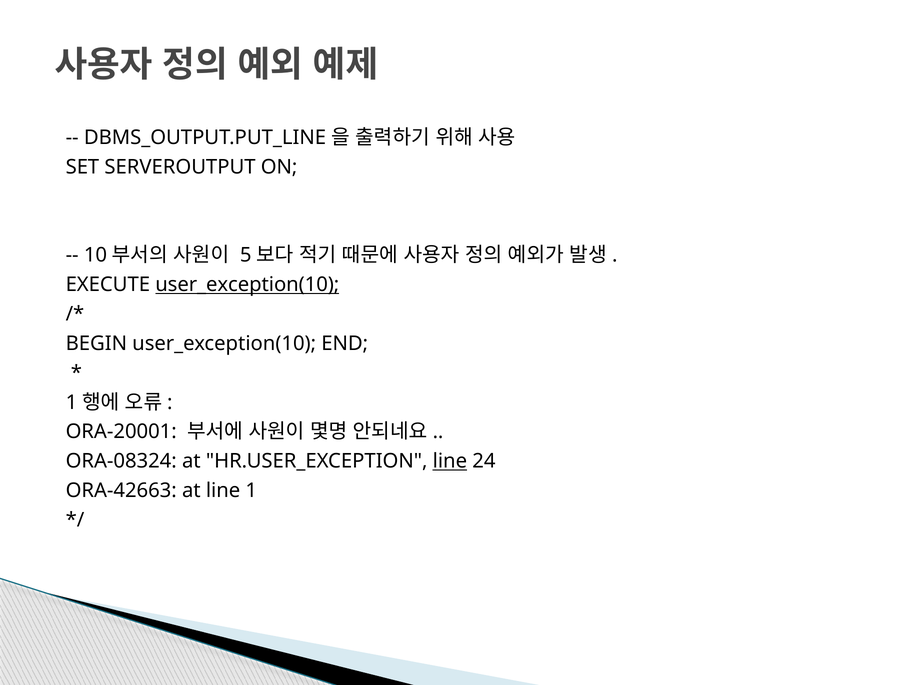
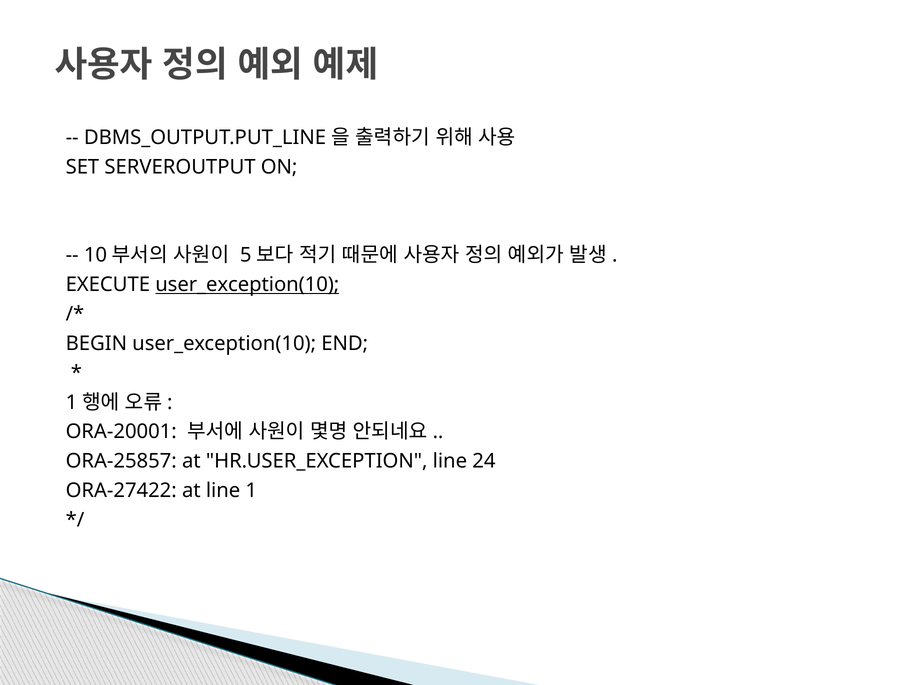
ORA-08324: ORA-08324 -> ORA-25857
line at (450, 461) underline: present -> none
ORA-42663: ORA-42663 -> ORA-27422
